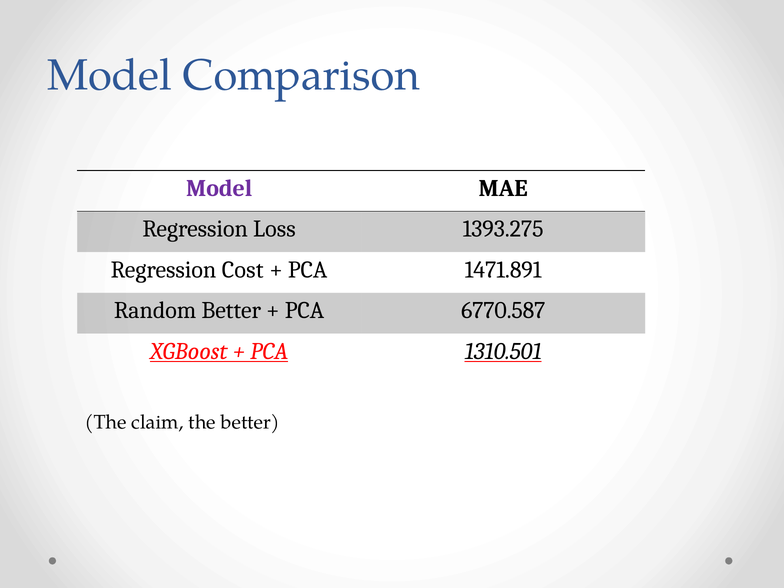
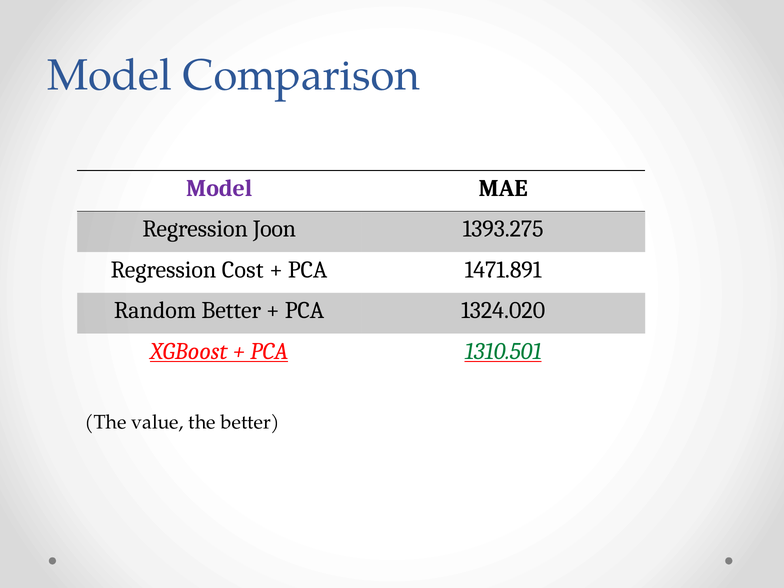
Loss: Loss -> Joon
6770.587: 6770.587 -> 1324.020
1310.501 colour: black -> green
claim: claim -> value
